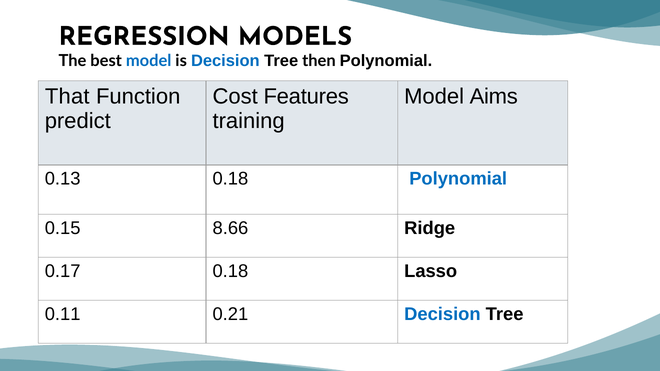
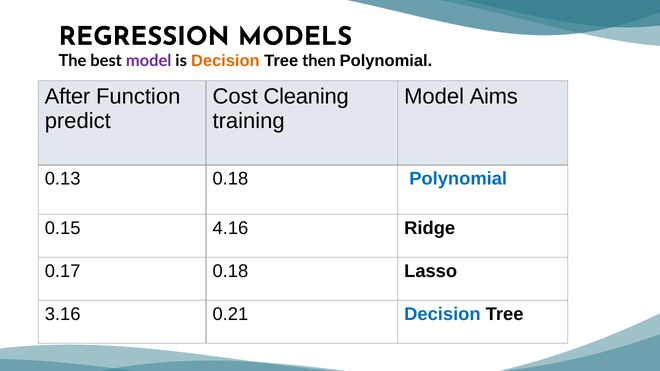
model at (149, 61) colour: blue -> purple
Decision at (225, 61) colour: blue -> orange
That: That -> After
Features: Features -> Cleaning
8.66: 8.66 -> 4.16
0.11: 0.11 -> 3.16
